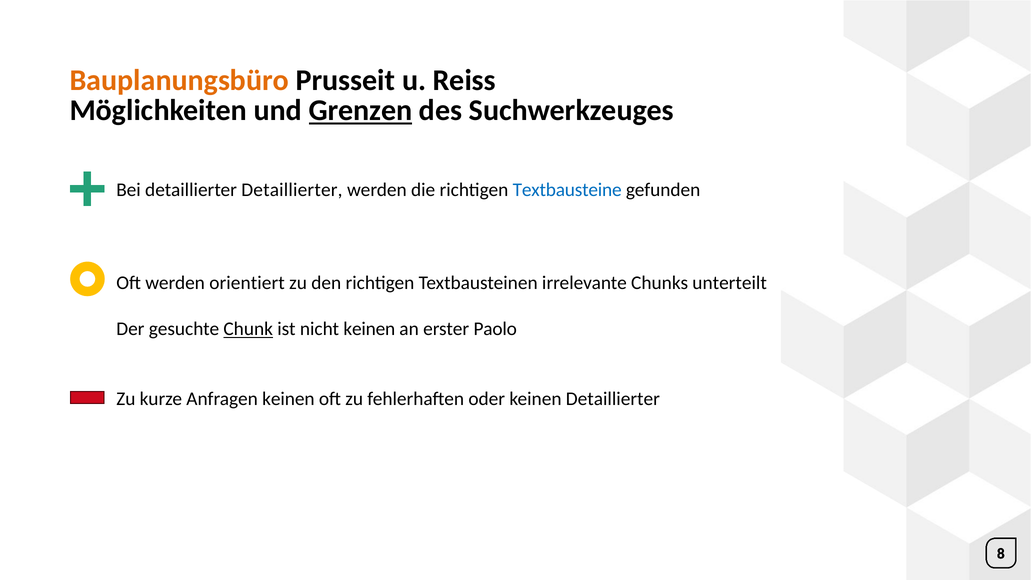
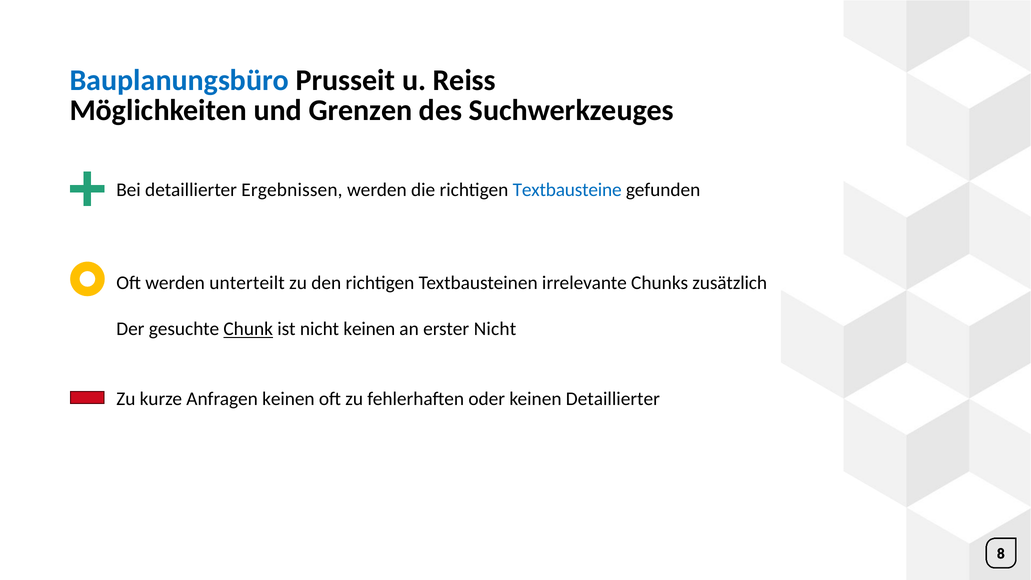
Bauplanungsbüro colour: orange -> blue
Grenzen underline: present -> none
detaillierter Detaillierter: Detaillierter -> Ergebnissen
orientiert: orientiert -> unterteilt
unterteilt: unterteilt -> zusätzlich
erster Paolo: Paolo -> Nicht
